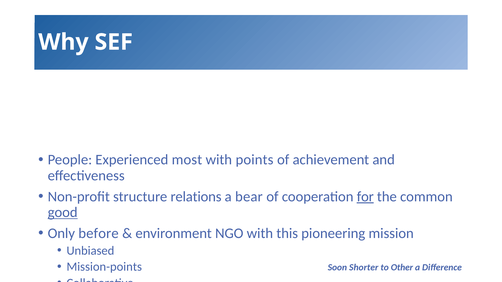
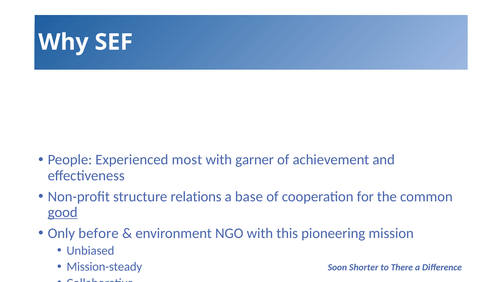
points: points -> garner
bear: bear -> base
for underline: present -> none
Mission-points: Mission-points -> Mission-steady
Other: Other -> There
